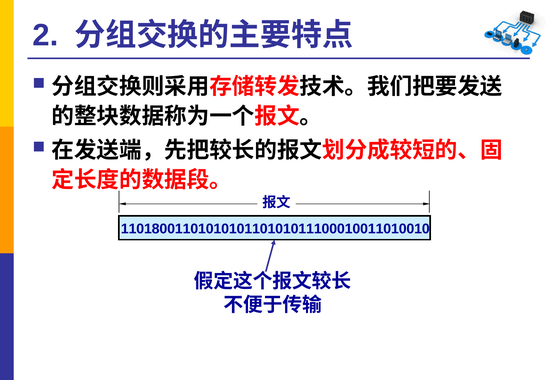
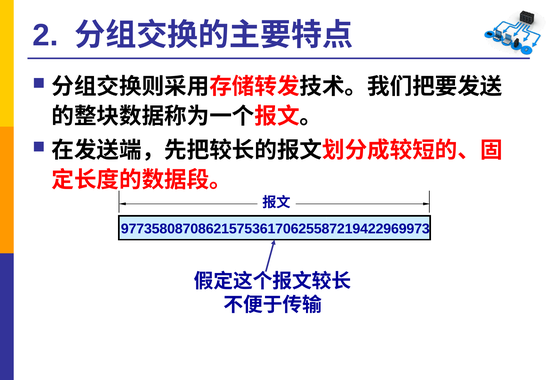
1101800110101010110101011100010011010010: 1101800110101010110101011100010011010010 -> 9773580870862157536170625587219422969973
